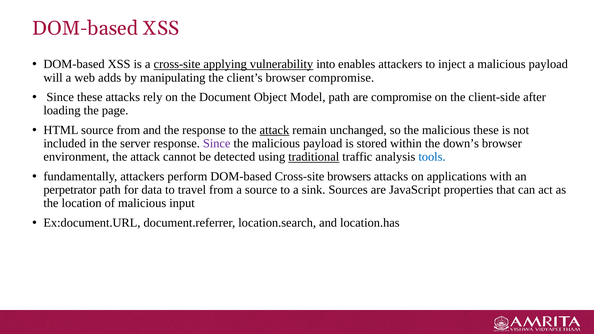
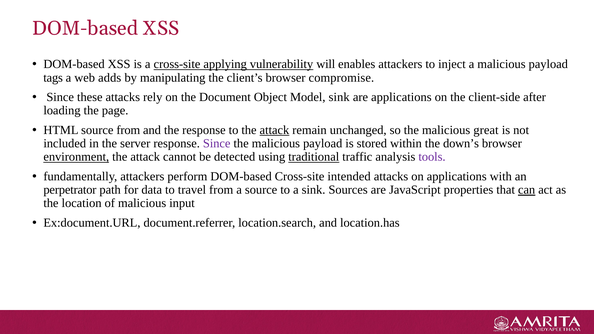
into: into -> will
will: will -> tags
Model path: path -> sink
are compromise: compromise -> applications
malicious these: these -> great
environment underline: none -> present
tools colour: blue -> purple
browsers: browsers -> intended
can underline: none -> present
